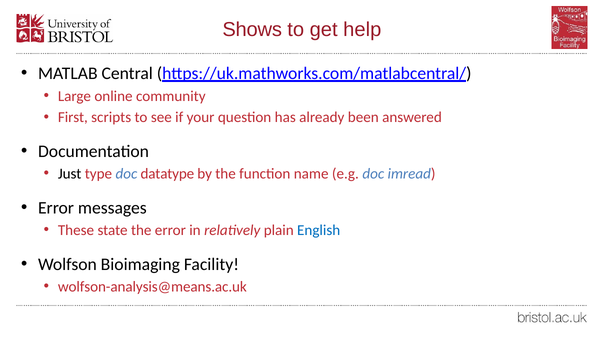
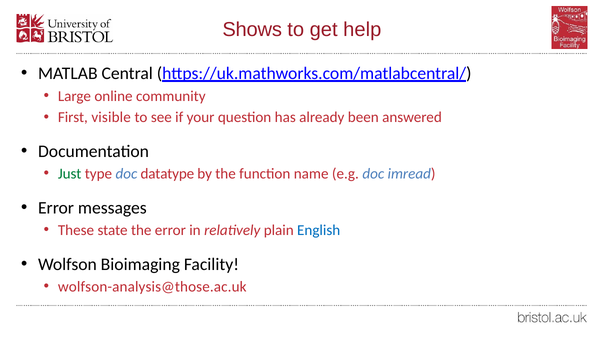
scripts: scripts -> visible
Just colour: black -> green
wolfson-analysis@means.ac.uk: wolfson-analysis@means.ac.uk -> wolfson-analysis@those.ac.uk
